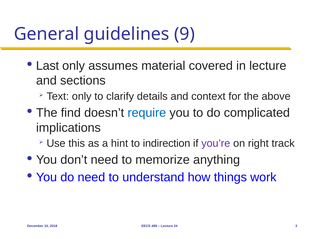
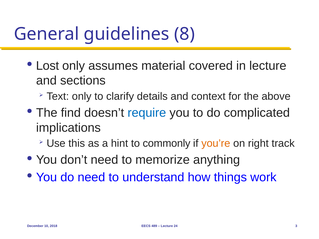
9: 9 -> 8
Last: Last -> Lost
indirection: indirection -> commonly
you’re colour: purple -> orange
